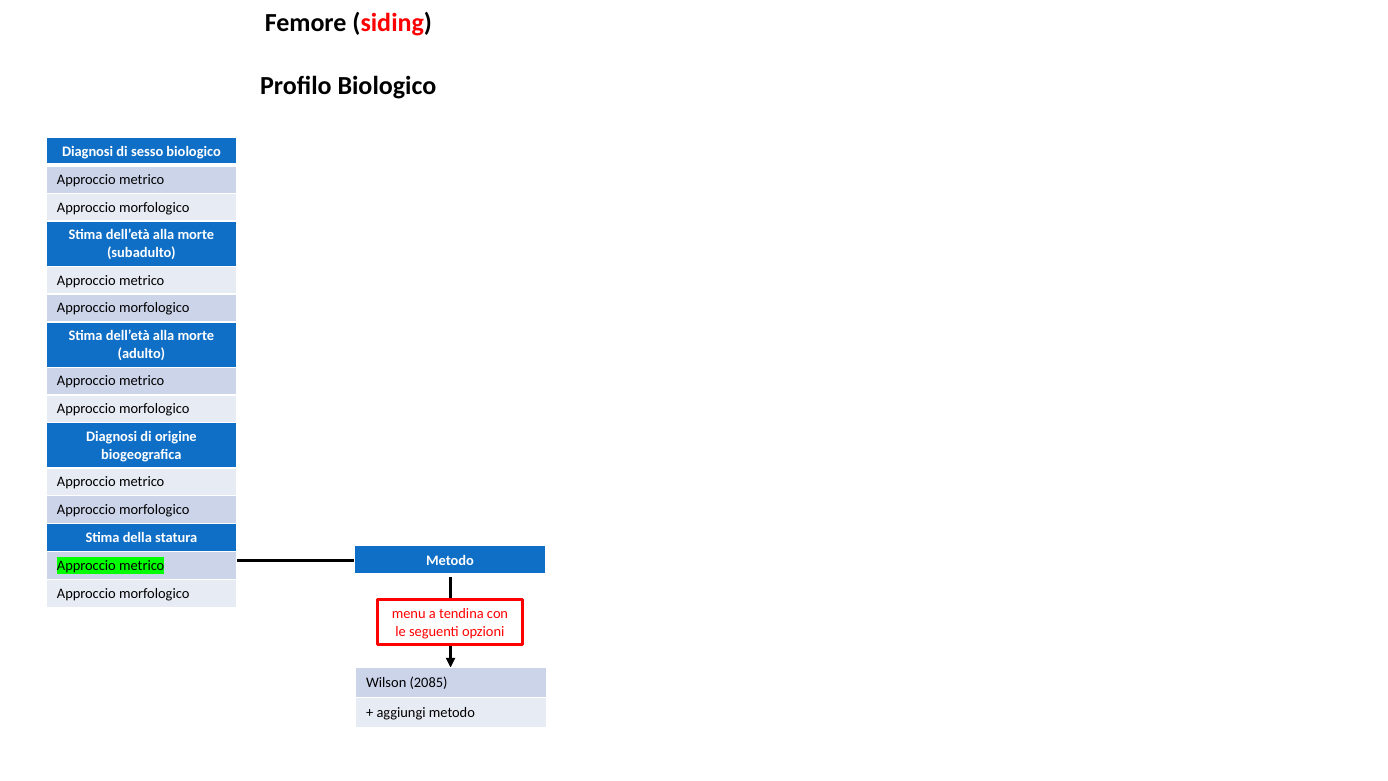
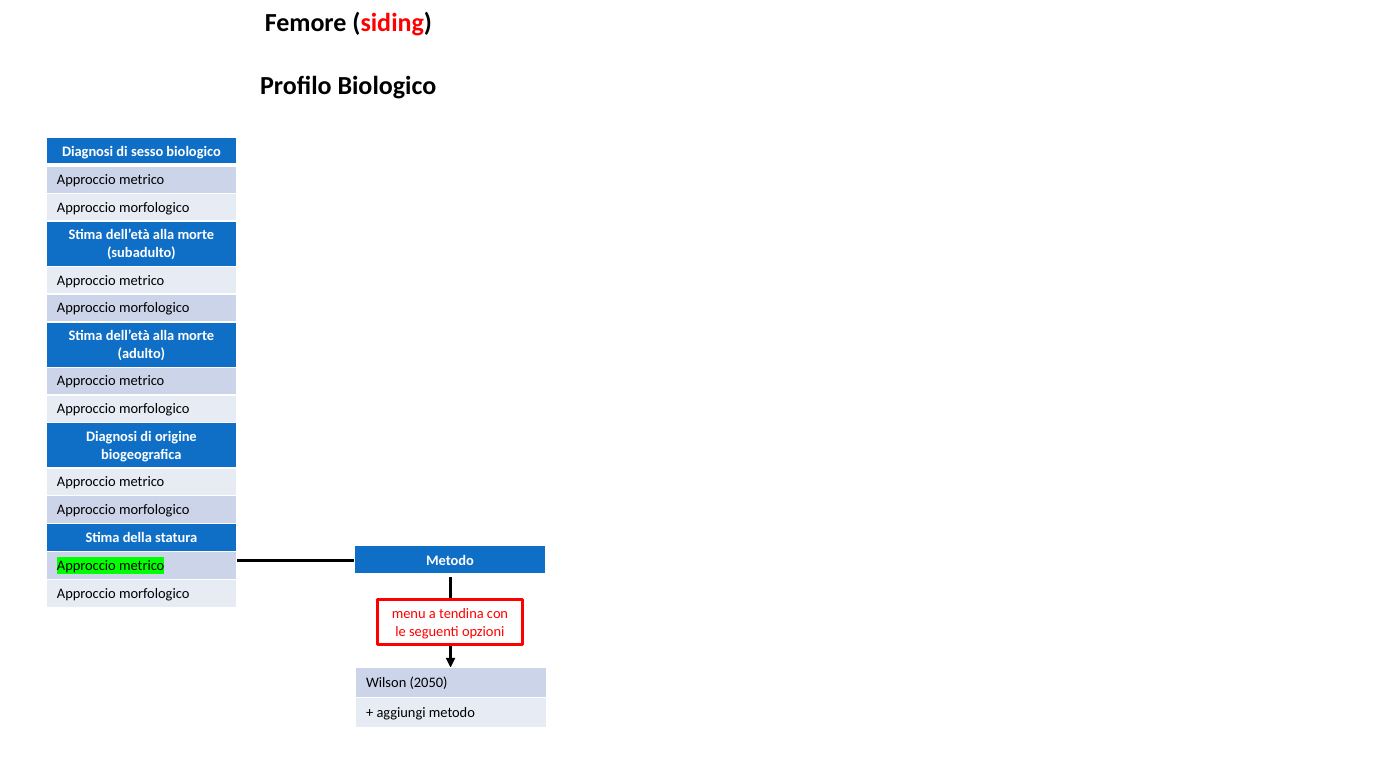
2085: 2085 -> 2050
